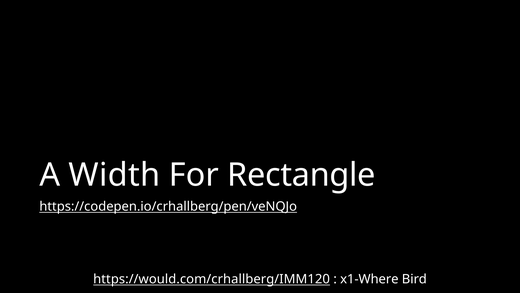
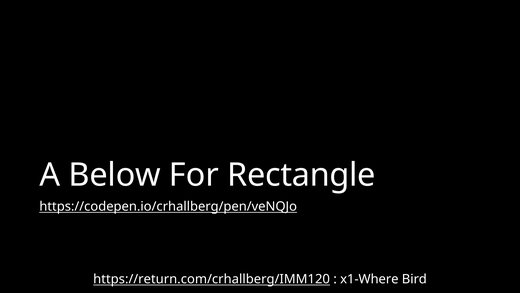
Width: Width -> Below
https://would.com/crhallberg/IMM120: https://would.com/crhallberg/IMM120 -> https://return.com/crhallberg/IMM120
